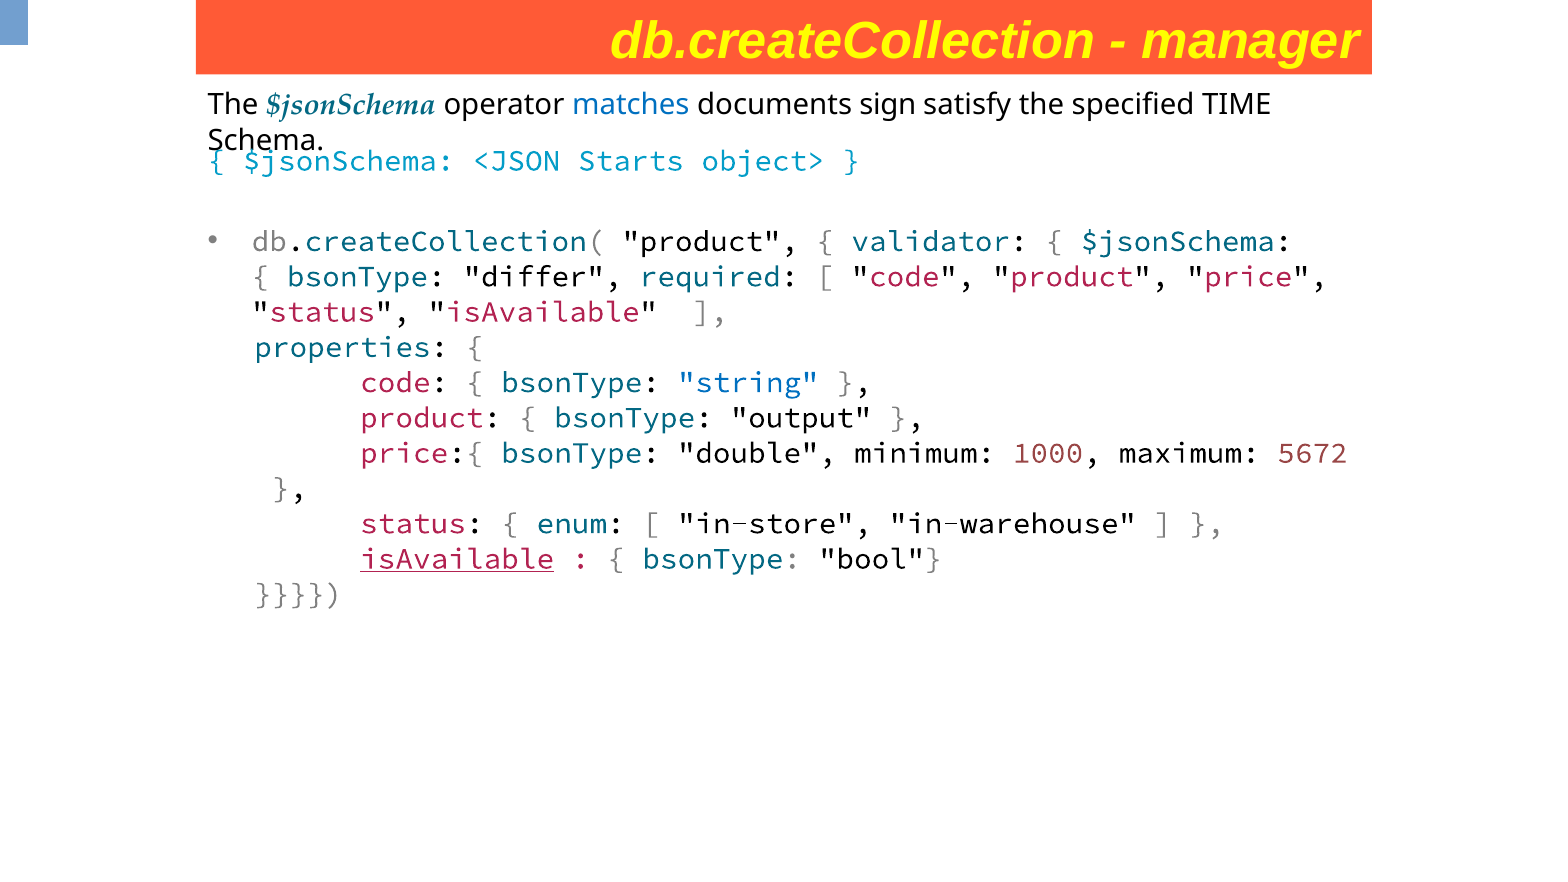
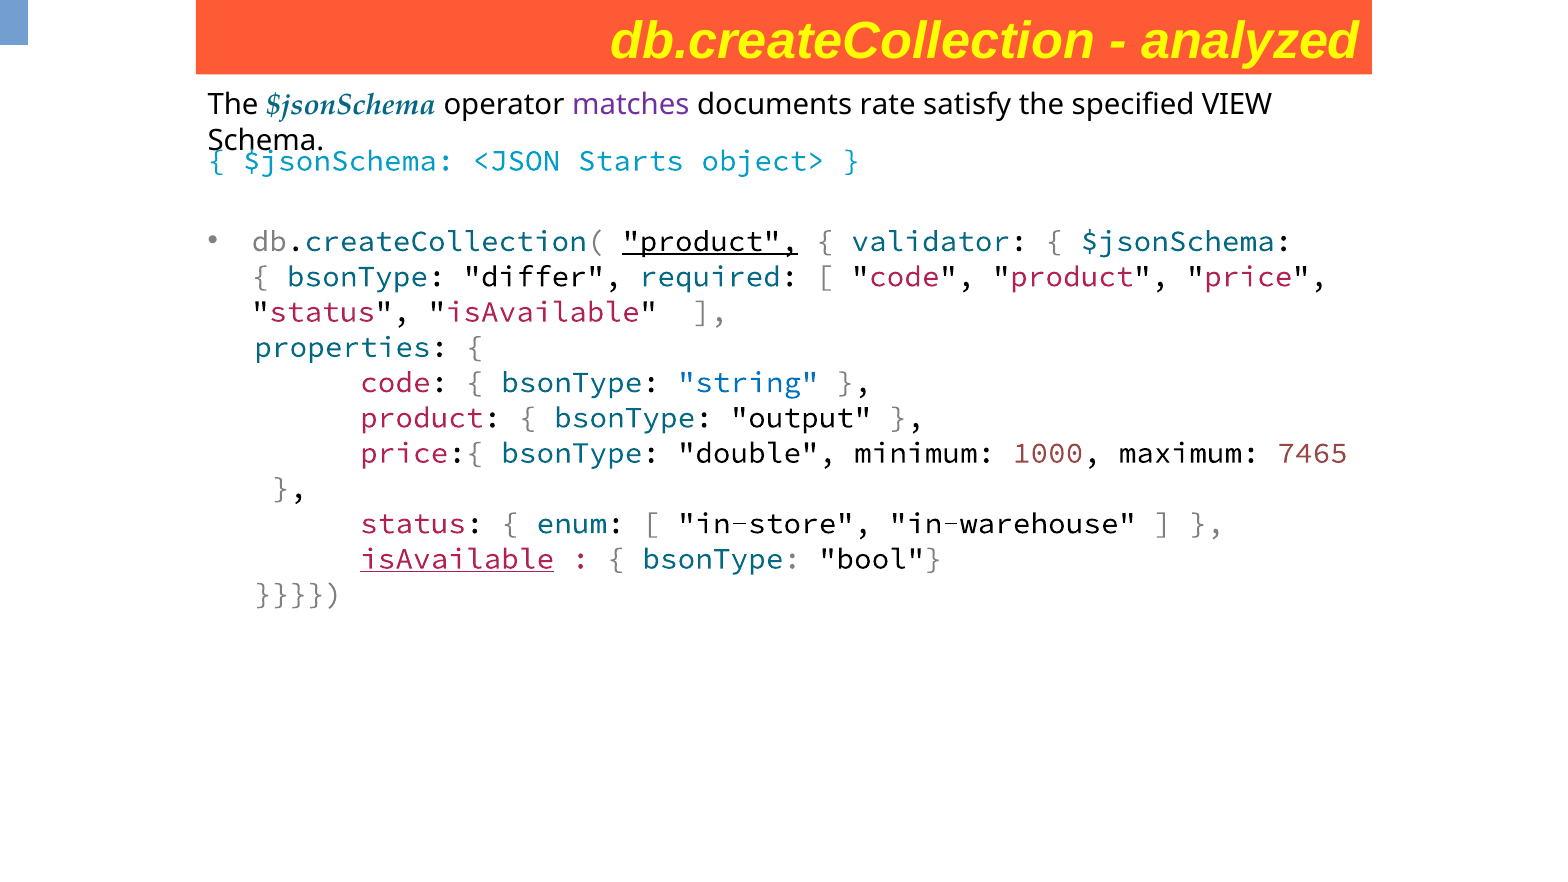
manager: manager -> analyzed
matches colour: blue -> purple
sign: sign -> rate
TIME: TIME -> VIEW
product at (710, 241) underline: none -> present
5672: 5672 -> 7465
